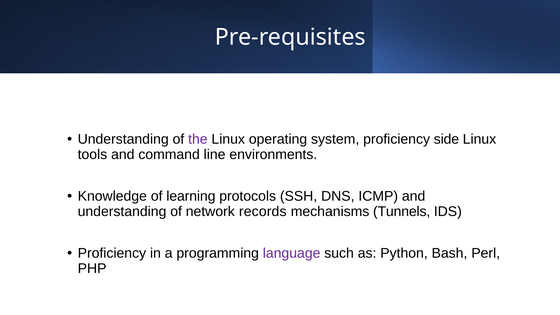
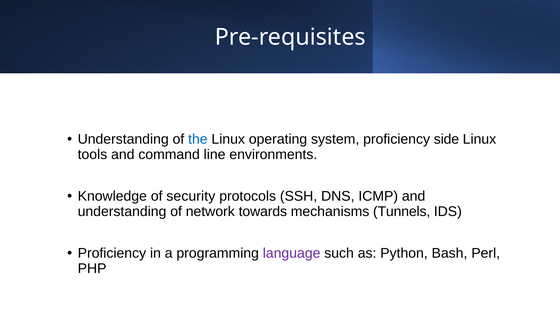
the colour: purple -> blue
learning: learning -> security
records: records -> towards
